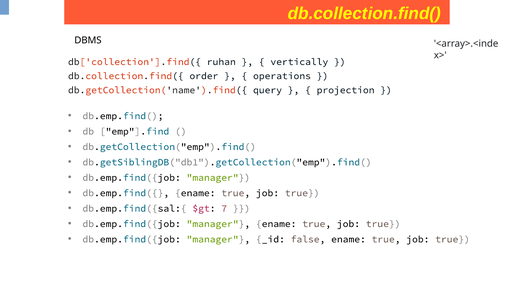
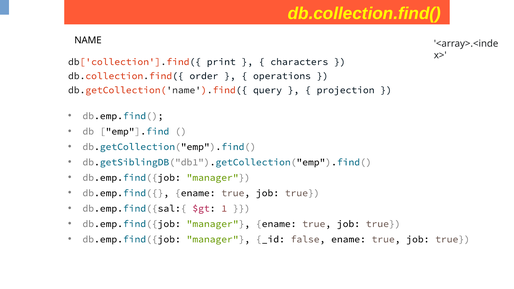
DBMS: DBMS -> NAME
ruhan: ruhan -> print
vertically: vertically -> characters
7: 7 -> 1
